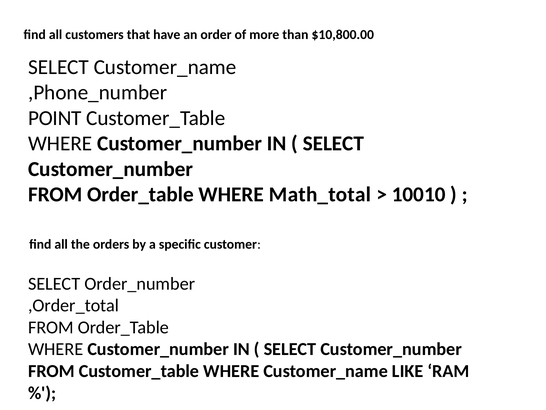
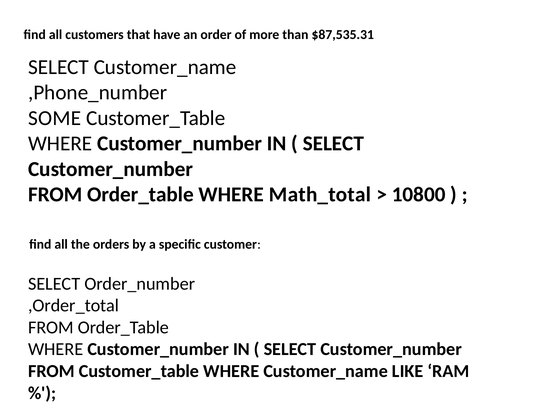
$10,800.00: $10,800.00 -> $87,535.31
POINT: POINT -> SOME
10010: 10010 -> 10800
